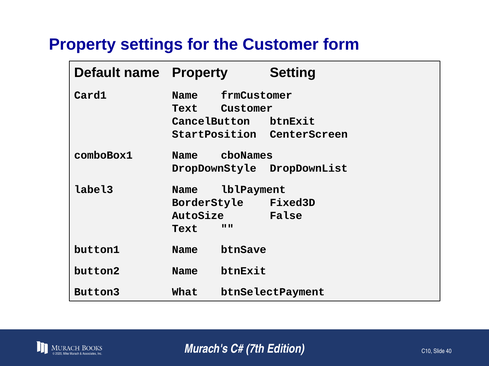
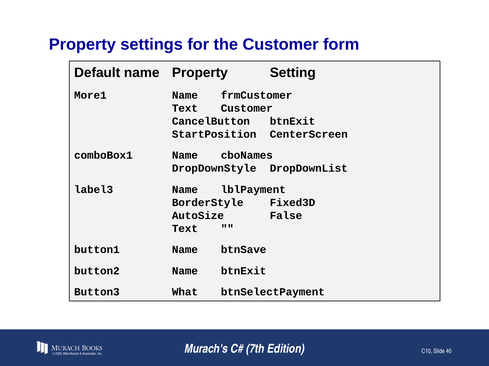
Card1: Card1 -> More1
